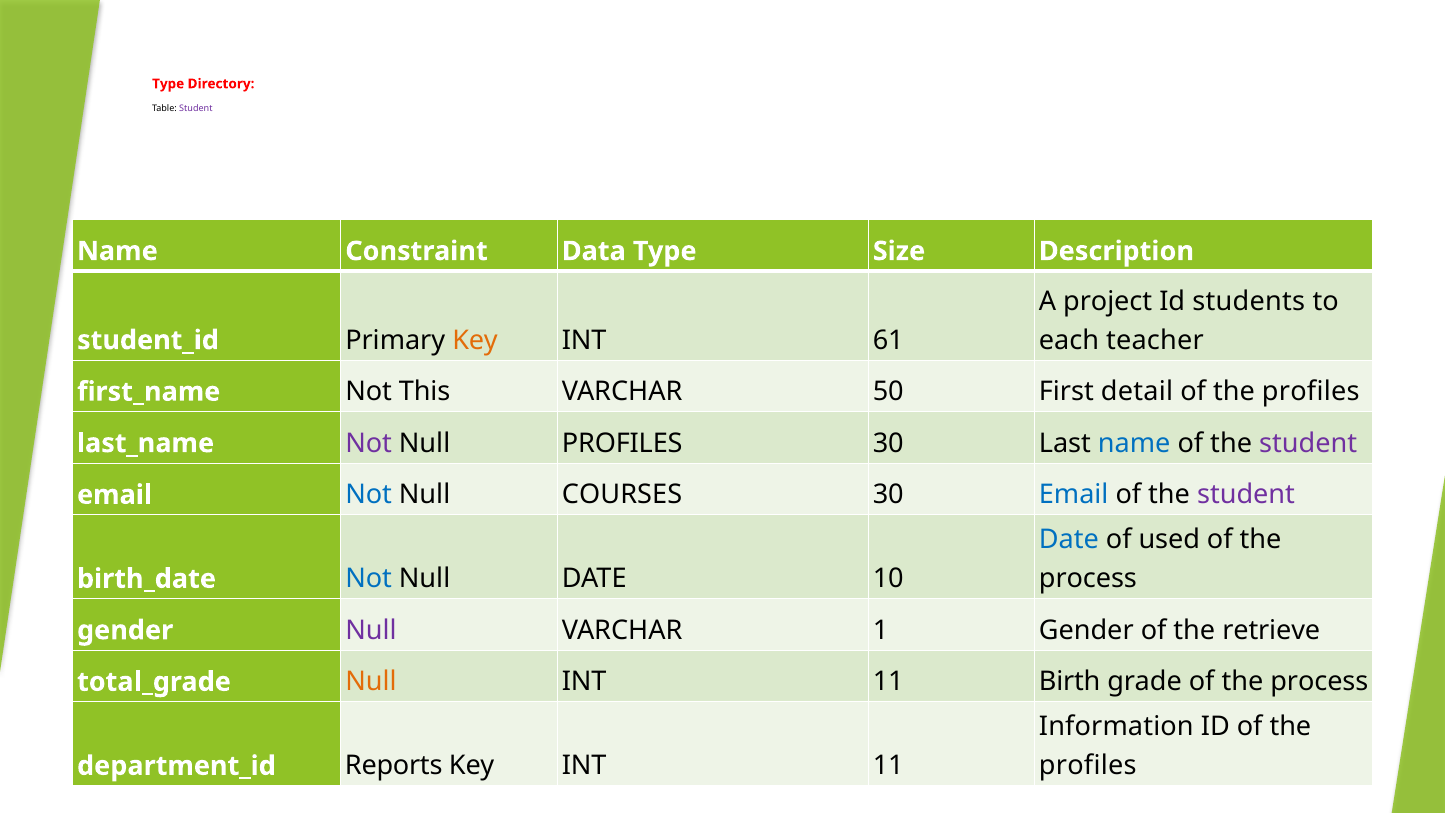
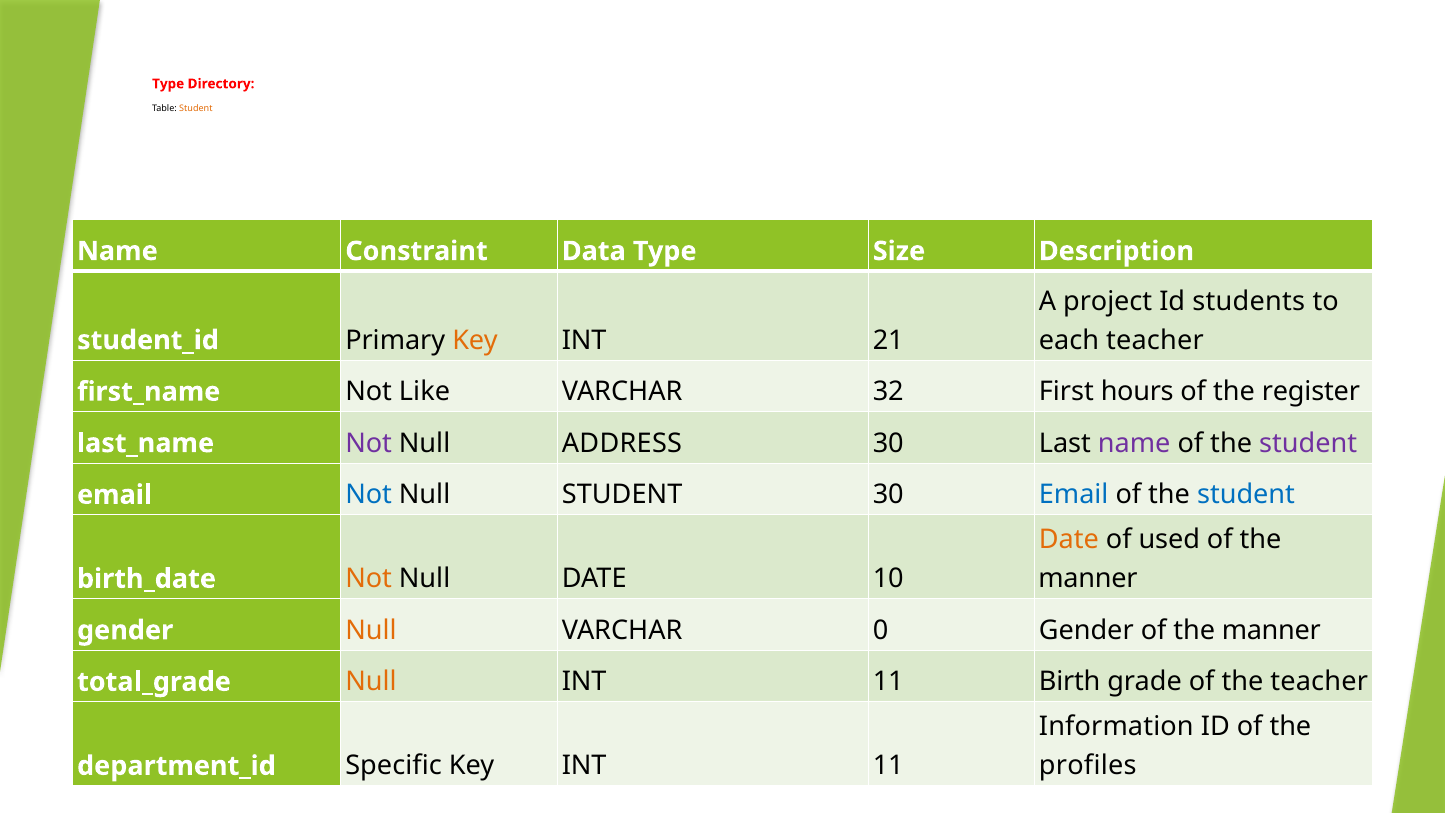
Student at (196, 108) colour: purple -> orange
61: 61 -> 21
This: This -> Like
50: 50 -> 32
detail: detail -> hours
profiles at (1311, 392): profiles -> register
Null PROFILES: PROFILES -> ADDRESS
name at (1134, 443) colour: blue -> purple
Null COURSES: COURSES -> STUDENT
student at (1246, 495) colour: purple -> blue
Date at (1069, 540) colour: blue -> orange
process at (1088, 579): process -> manner
Not at (369, 579) colour: blue -> orange
Null at (371, 630) colour: purple -> orange
1: 1 -> 0
Gender of the retrieve: retrieve -> manner
grade of the process: process -> teacher
Reports: Reports -> Specific
